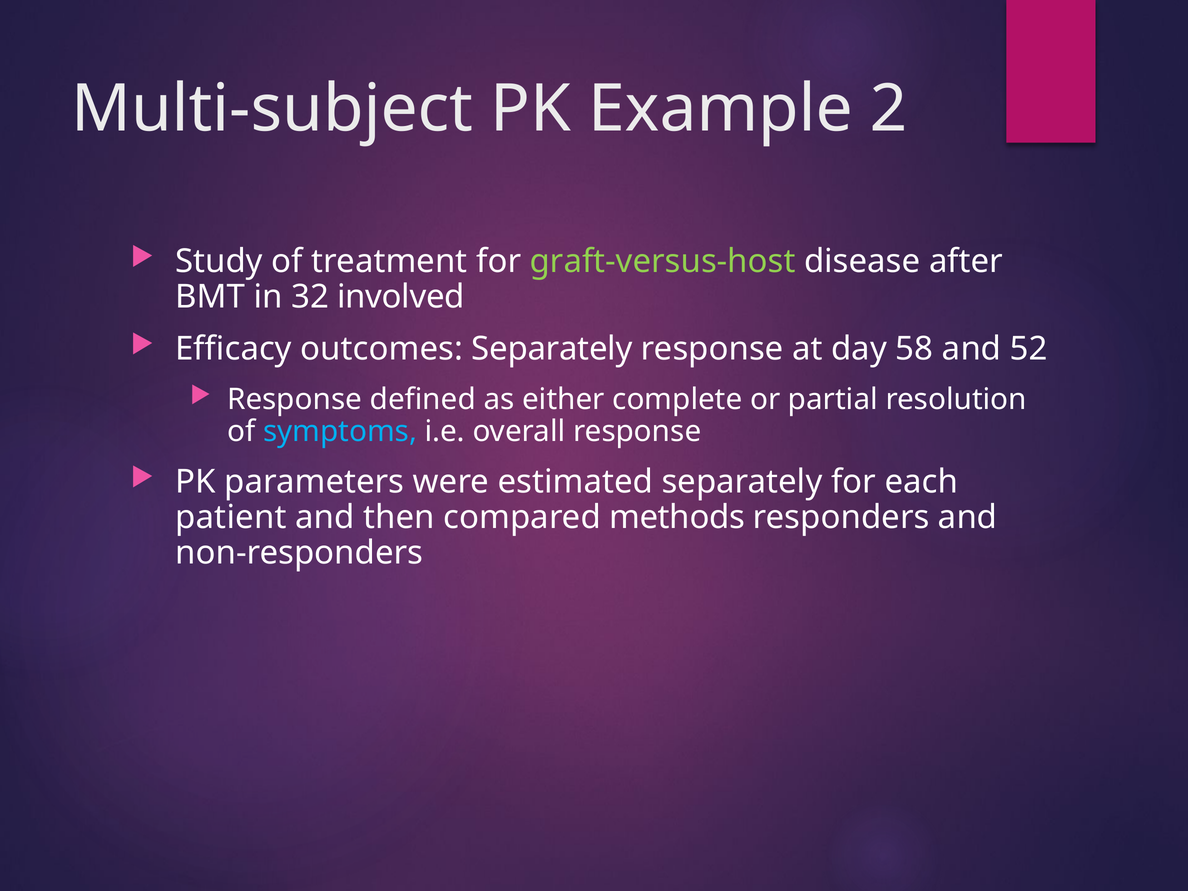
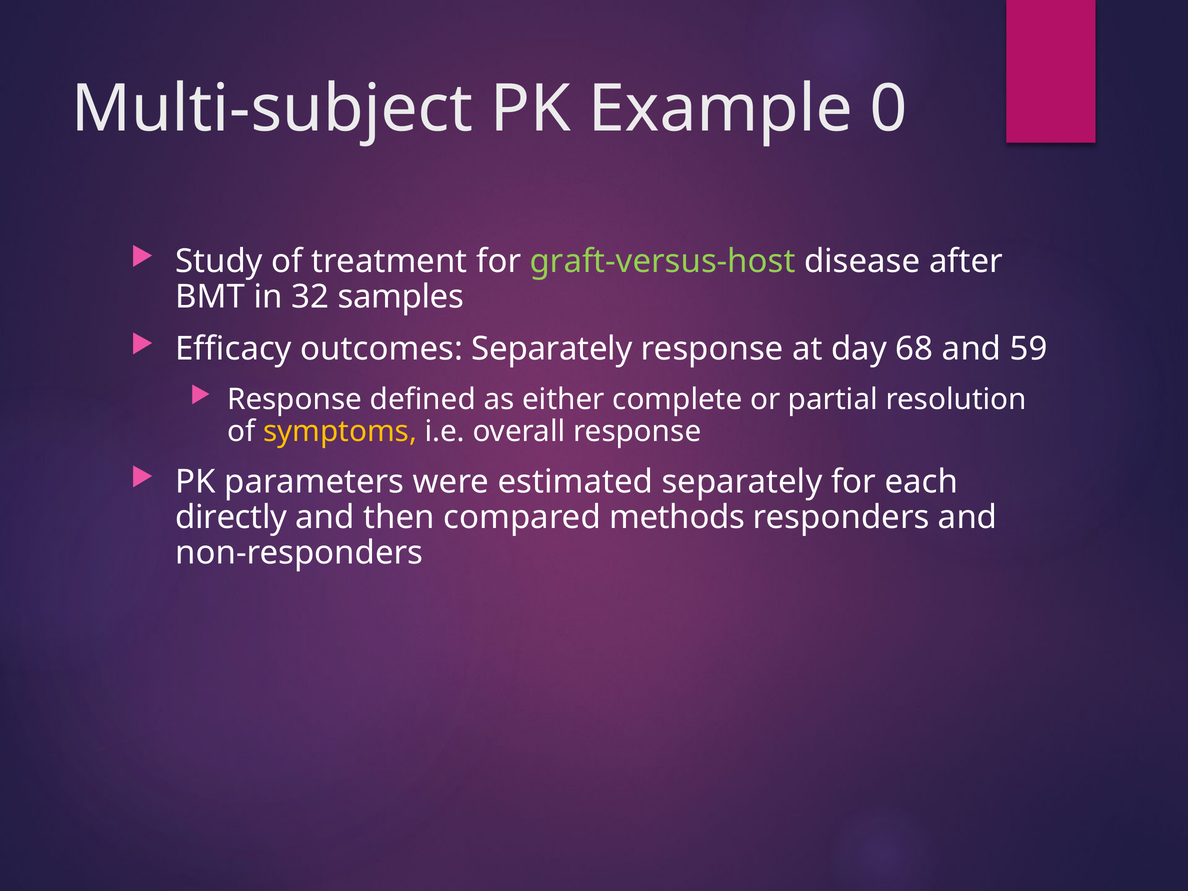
2: 2 -> 0
involved: involved -> samples
58: 58 -> 68
52: 52 -> 59
symptoms colour: light blue -> yellow
patient: patient -> directly
